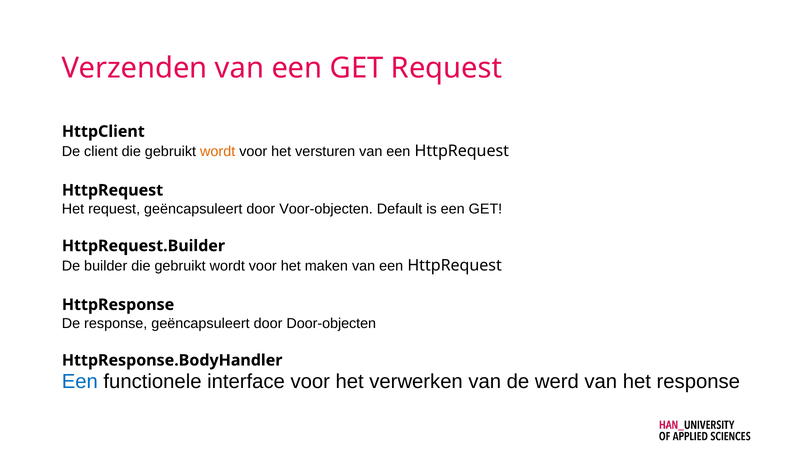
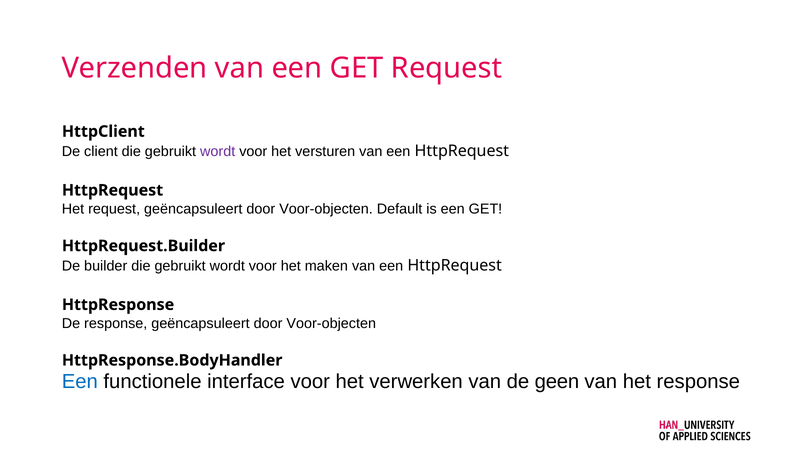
wordt at (218, 152) colour: orange -> purple
response geëncapsuleert door Door-objecten: Door-objecten -> Voor-objecten
werd: werd -> geen
